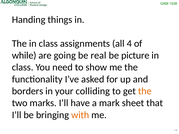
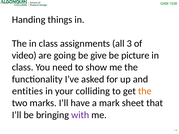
4: 4 -> 3
while: while -> video
real: real -> give
borders: borders -> entities
with colour: orange -> purple
